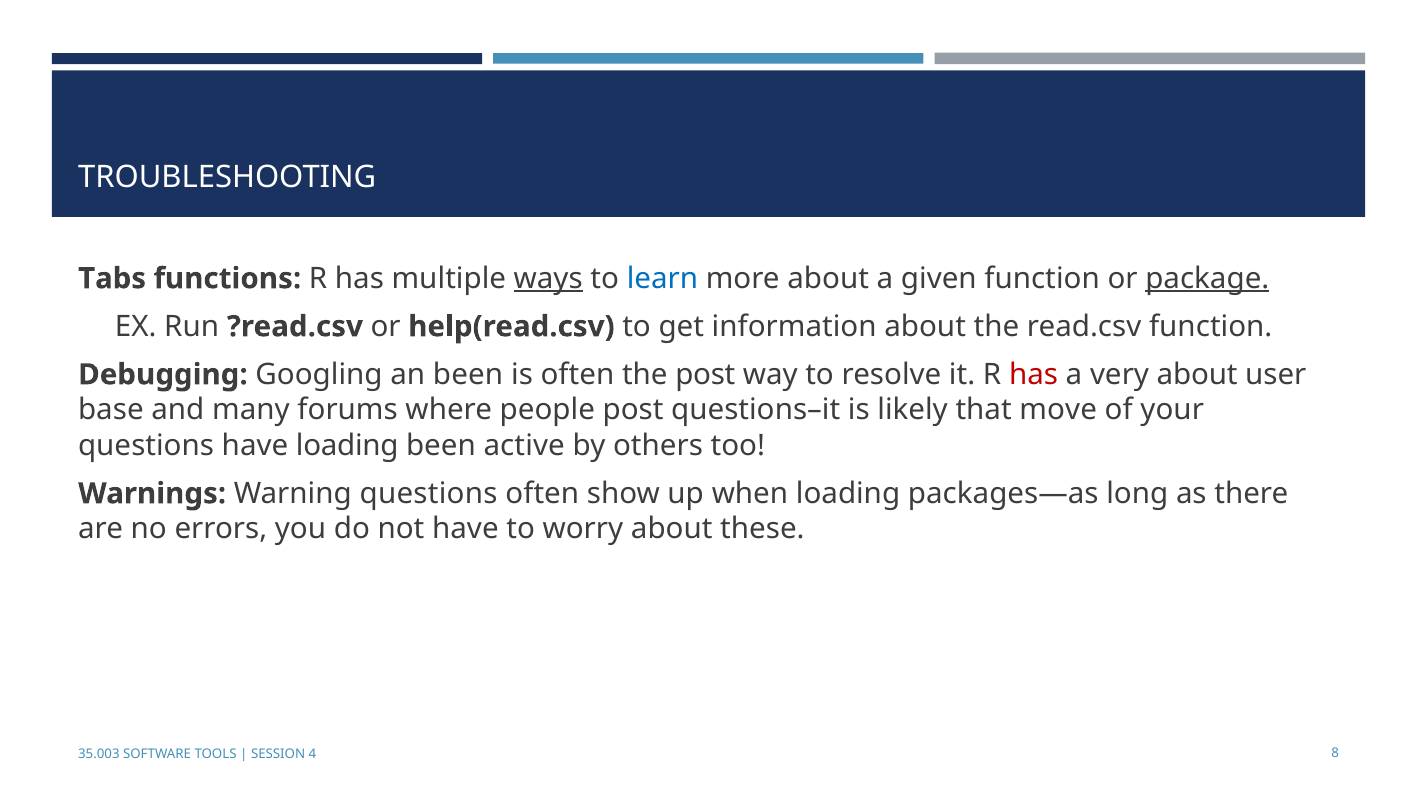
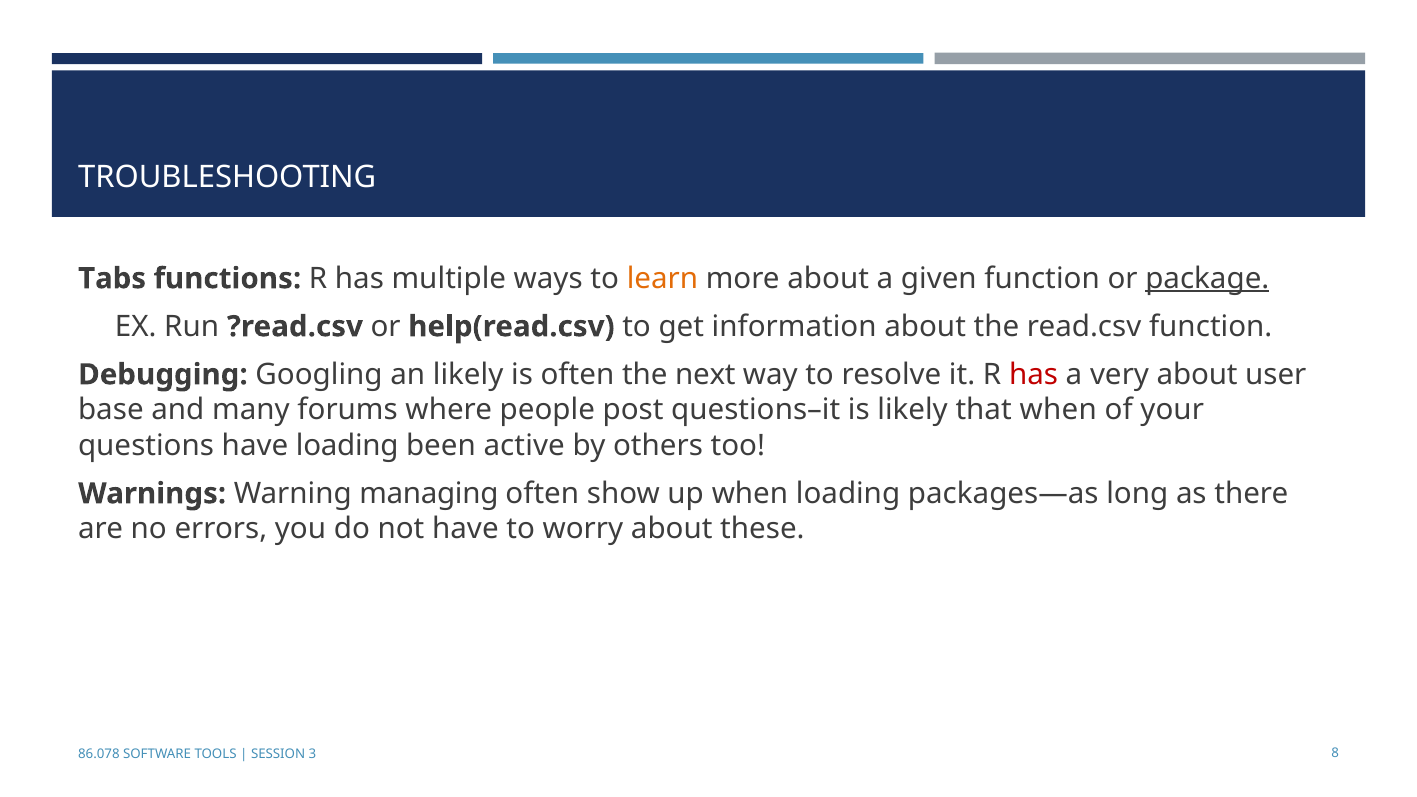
ways underline: present -> none
learn colour: blue -> orange
an been: been -> likely
the post: post -> next
that move: move -> when
Warning questions: questions -> managing
35.003: 35.003 -> 86.078
4: 4 -> 3
